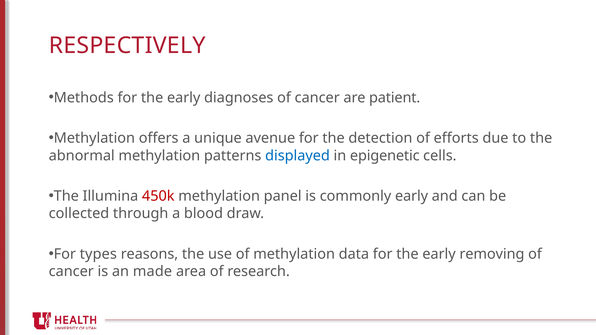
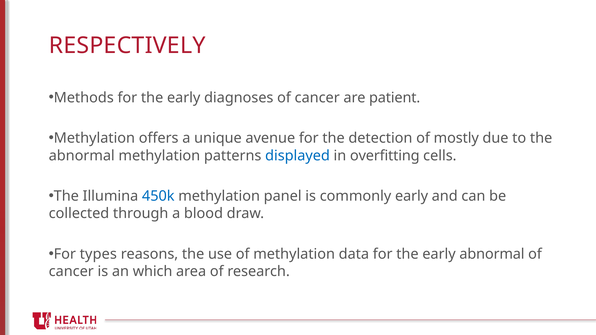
efforts: efforts -> mostly
epigenetic: epigenetic -> overfitting
450k colour: red -> blue
early removing: removing -> abnormal
made: made -> which
